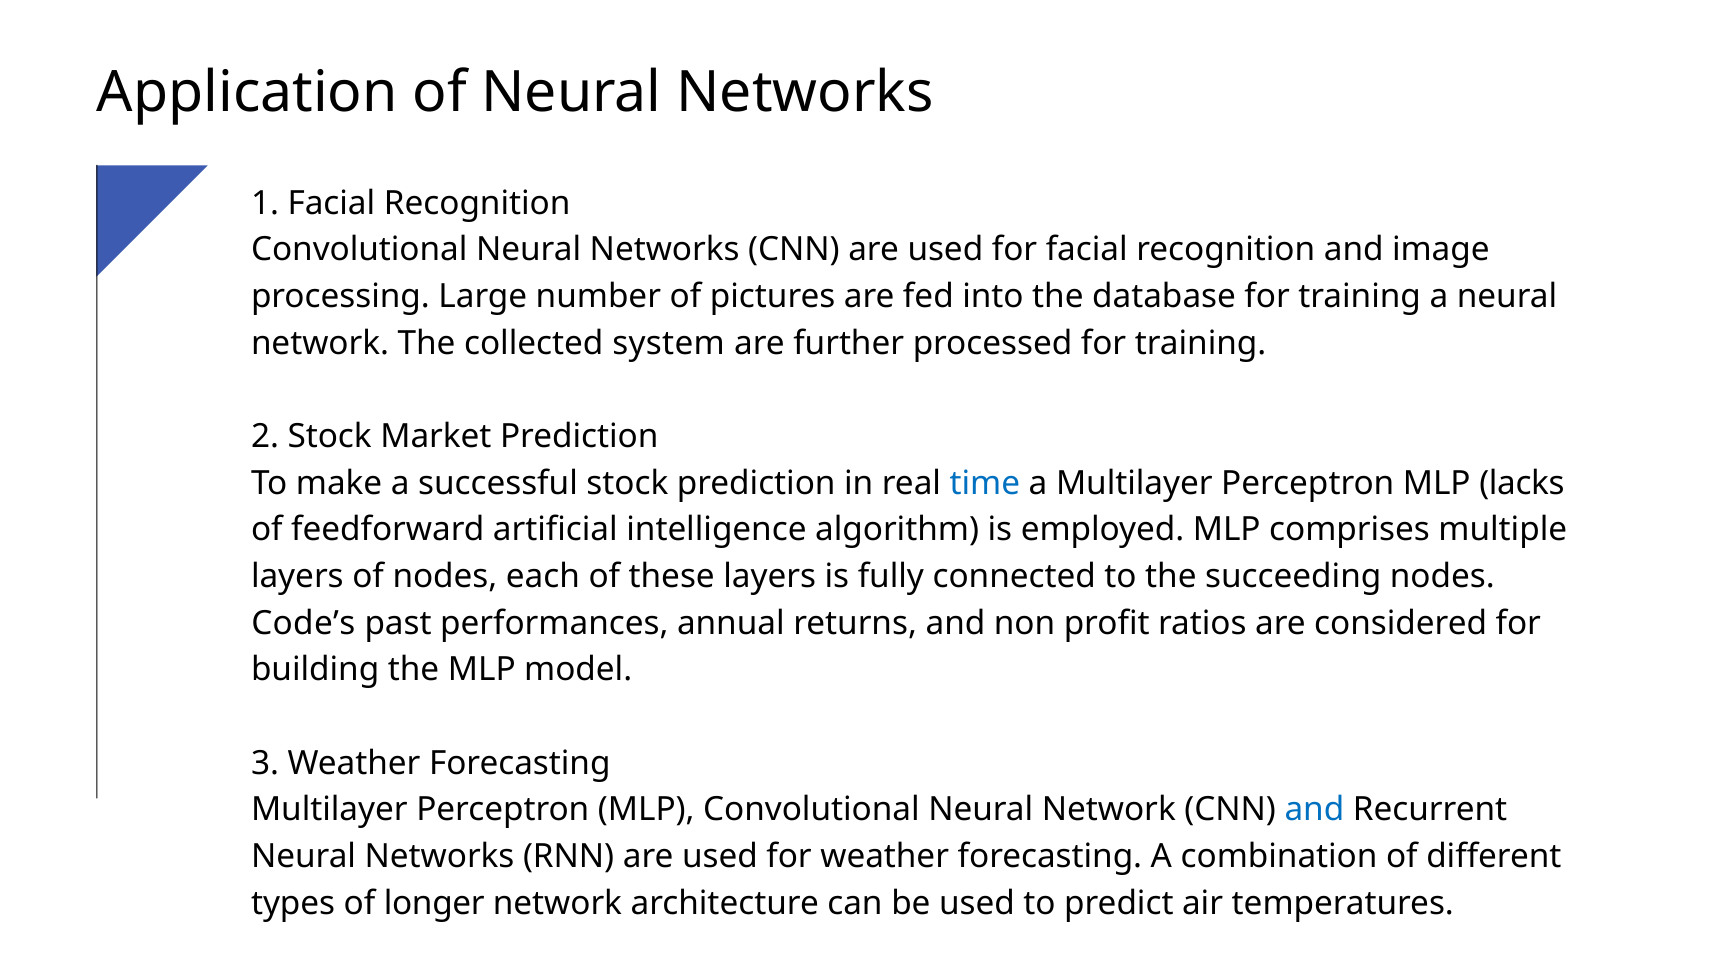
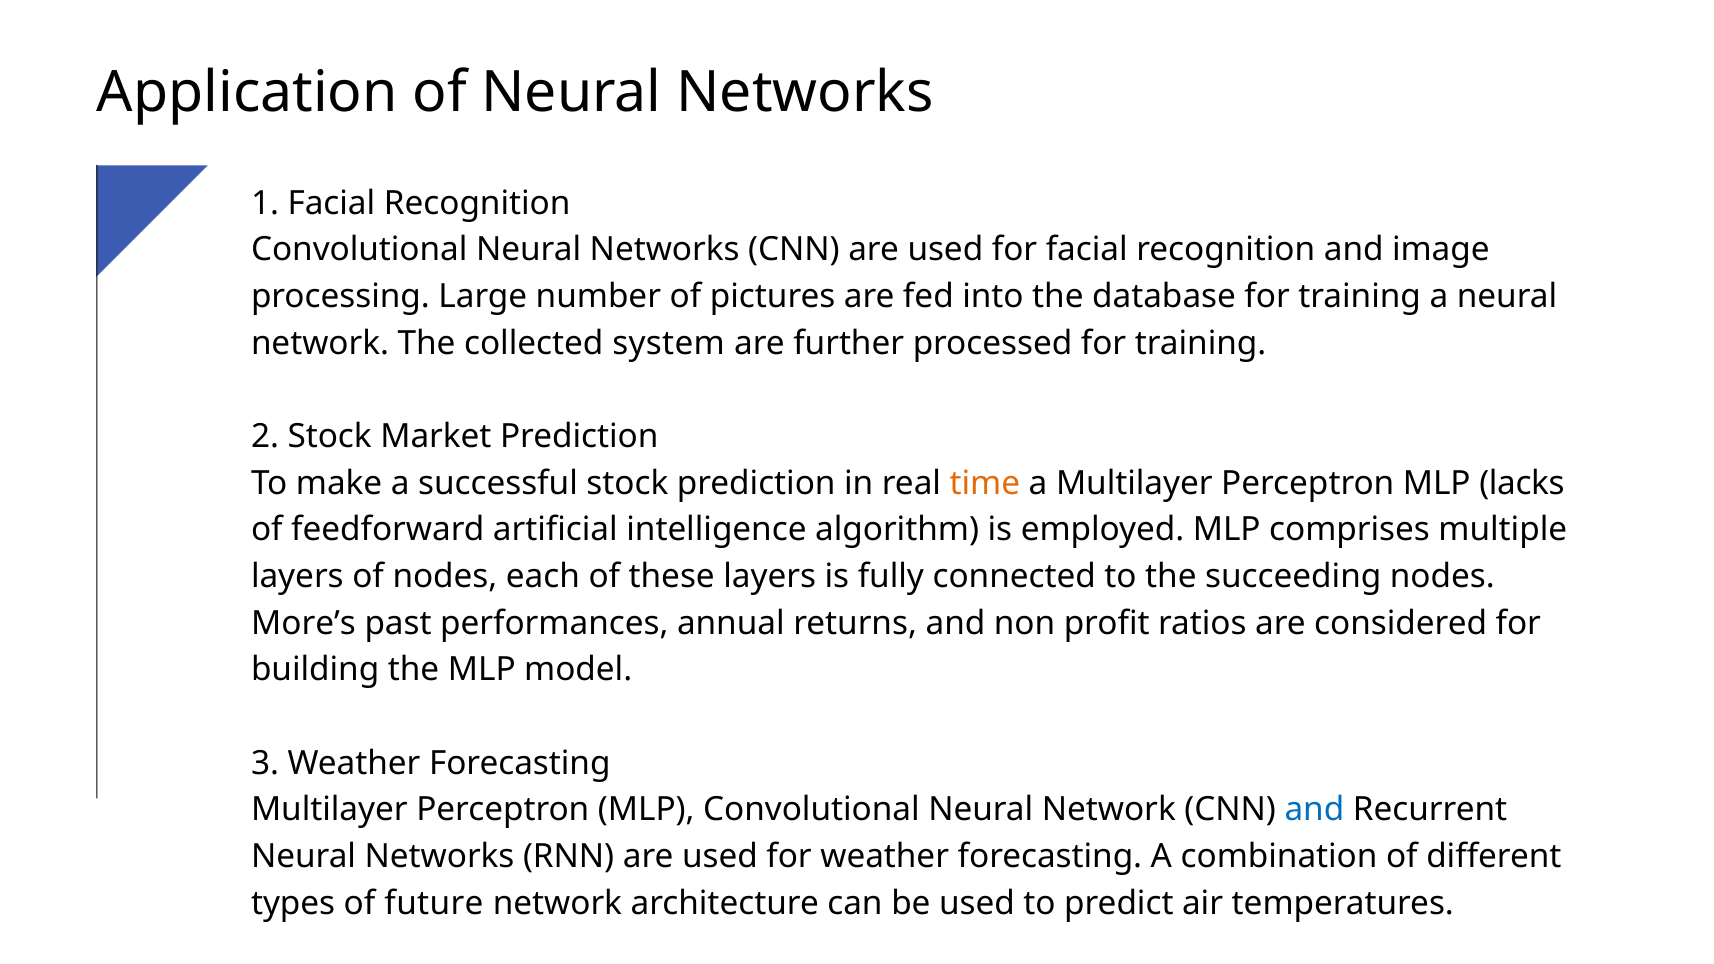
time colour: blue -> orange
Code’s: Code’s -> More’s
longer: longer -> future
